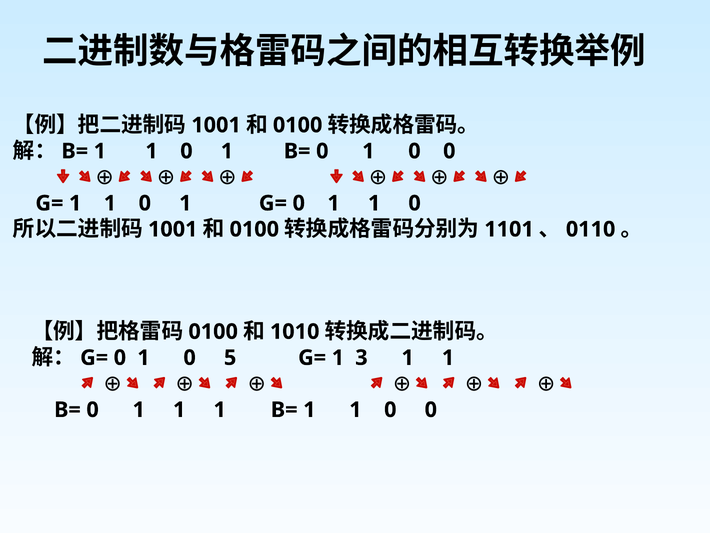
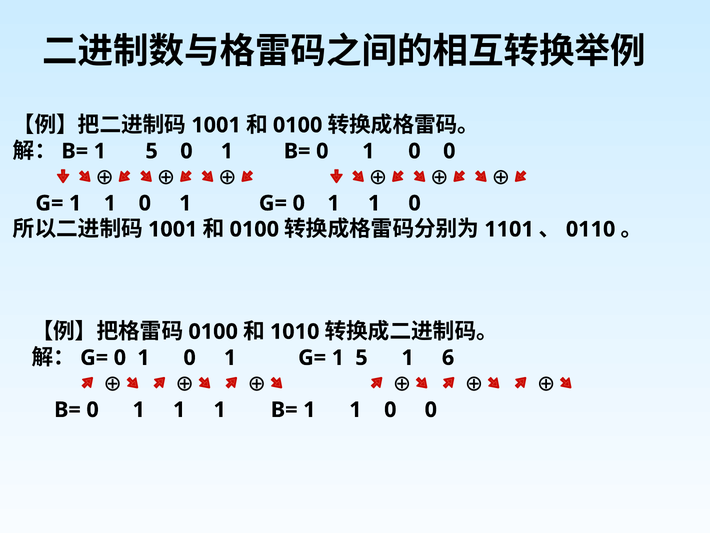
1 at (152, 151): 1 -> 5
0 1 0 5: 5 -> 1
G= 1 3: 3 -> 5
1 at (448, 357): 1 -> 6
